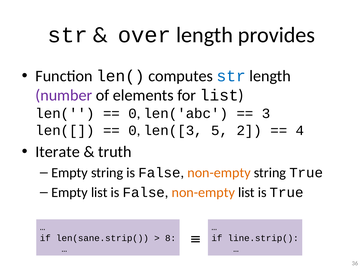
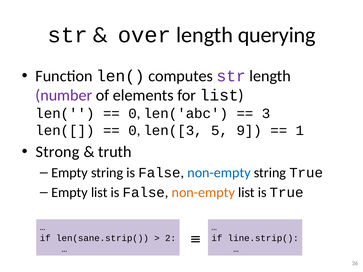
provides: provides -> querying
str at (231, 76) colour: blue -> purple
2: 2 -> 9
4: 4 -> 1
Iterate: Iterate -> Strong
non-empty at (219, 173) colour: orange -> blue
8: 8 -> 2
